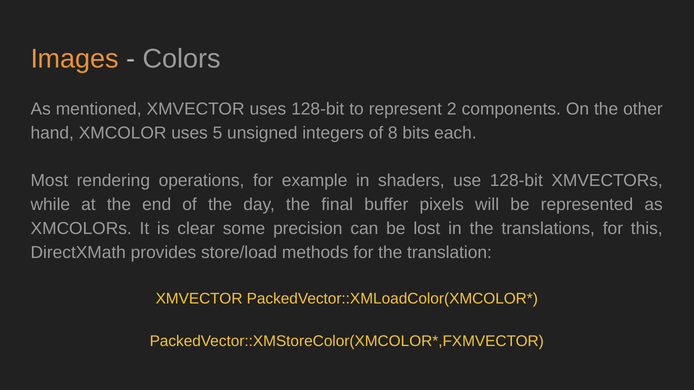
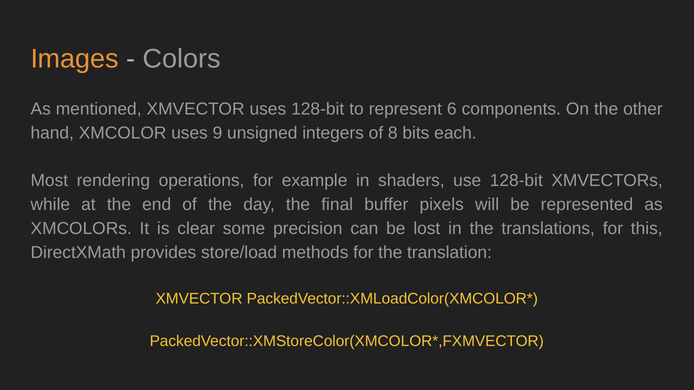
2: 2 -> 6
5: 5 -> 9
